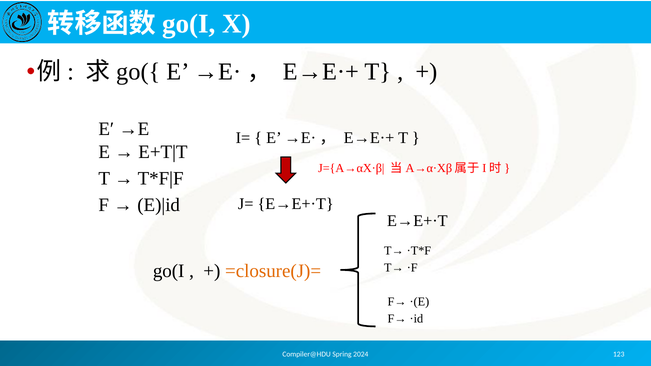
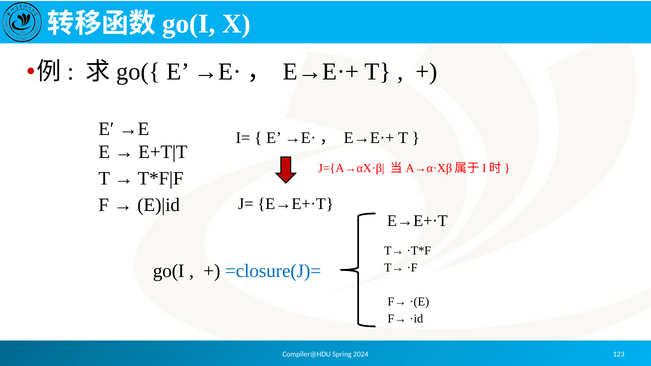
=closure(J)= colour: orange -> blue
